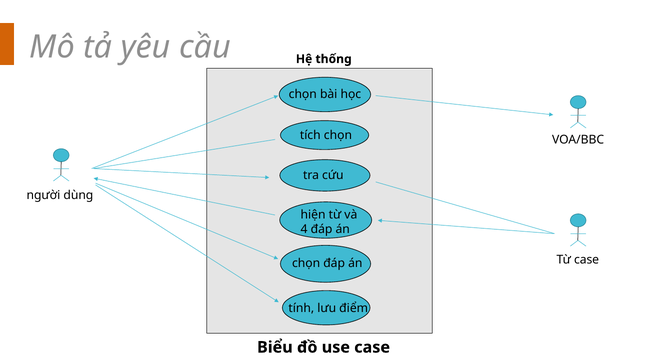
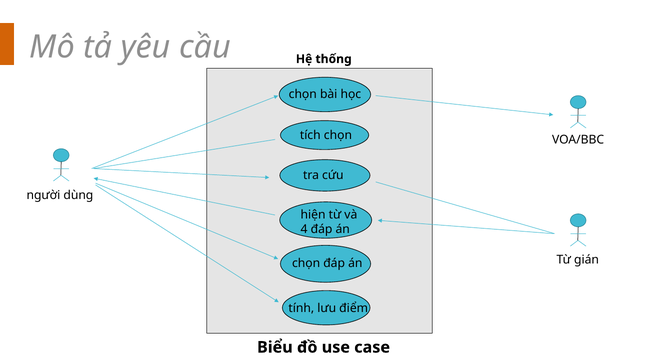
Từ case: case -> gián
